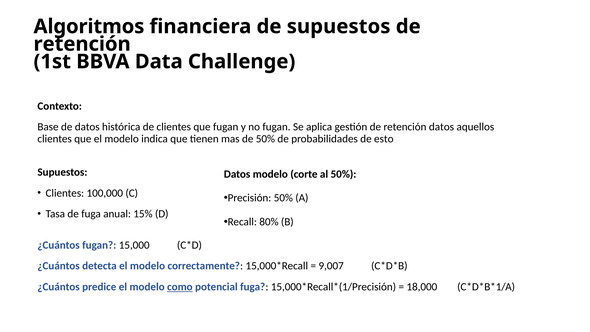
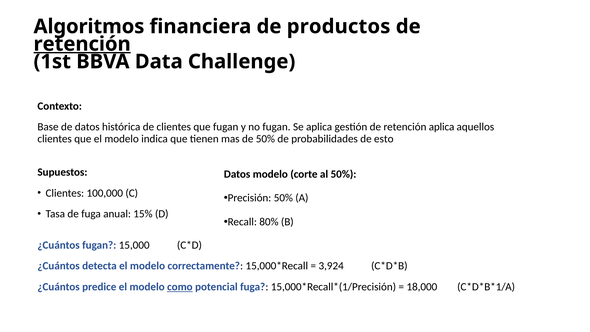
de supuestos: supuestos -> productos
retención at (82, 44) underline: none -> present
retención datos: datos -> aplica
9,007: 9,007 -> 3,924
